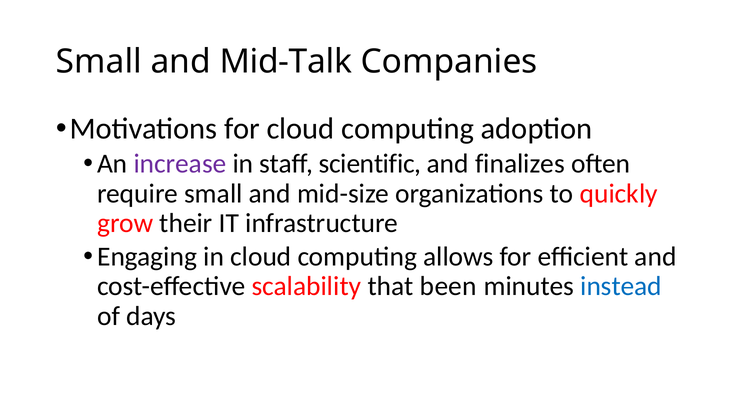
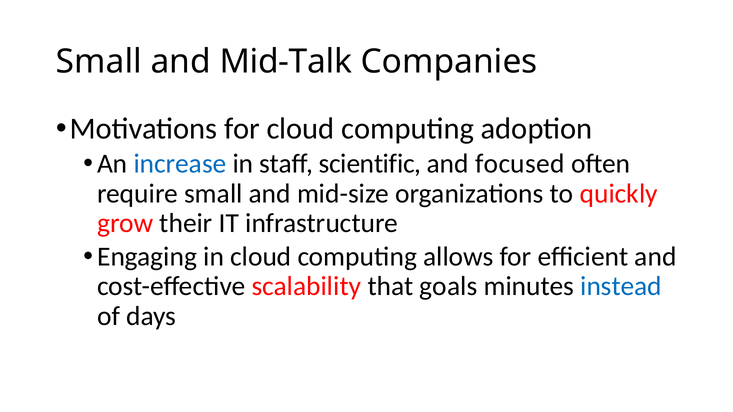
increase colour: purple -> blue
finalizes: finalizes -> focused
been: been -> goals
